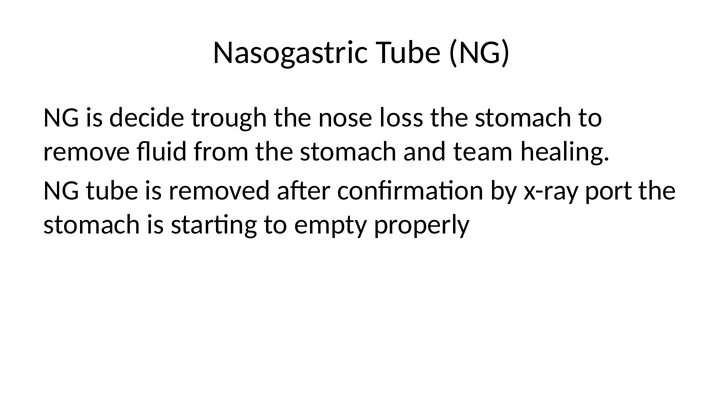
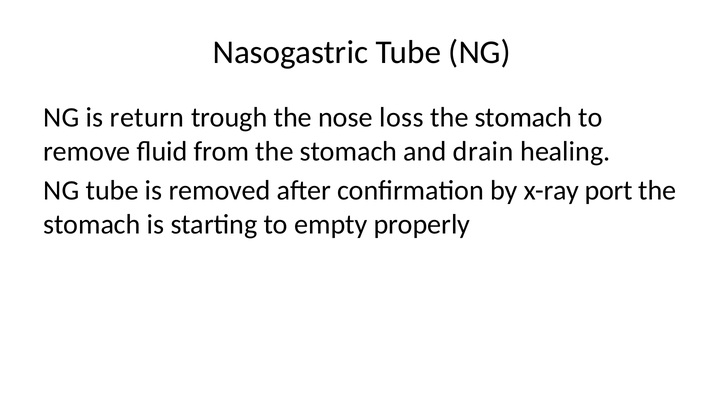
decide: decide -> return
team: team -> drain
